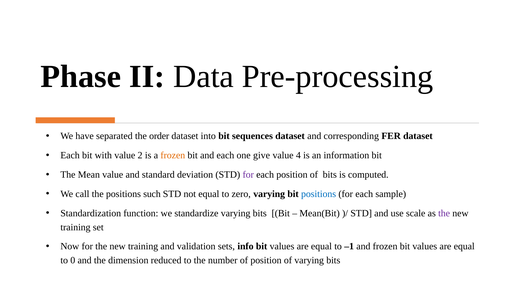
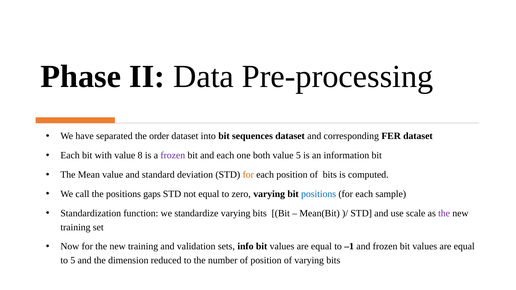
2: 2 -> 8
frozen at (173, 156) colour: orange -> purple
give: give -> both
value 4: 4 -> 5
for at (248, 175) colour: purple -> orange
such: such -> gaps
to 0: 0 -> 5
